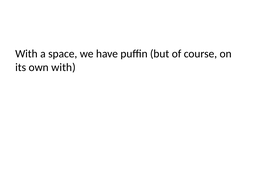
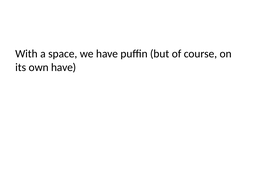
own with: with -> have
